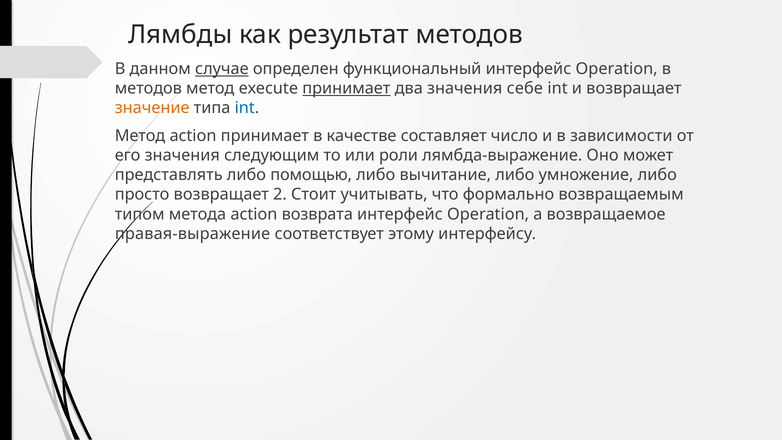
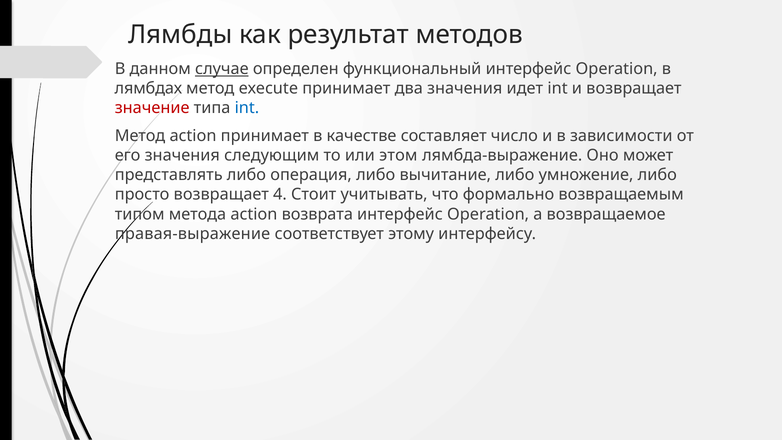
методов at (148, 88): методов -> лямбдах
принимает at (346, 88) underline: present -> none
себе: себе -> идет
значение colour: orange -> red
роли: роли -> этом
помощью: помощью -> операция
2: 2 -> 4
